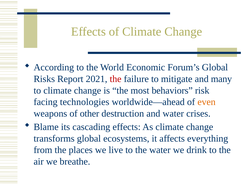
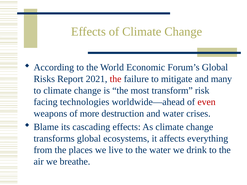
behaviors: behaviors -> transform
even colour: orange -> red
other: other -> more
